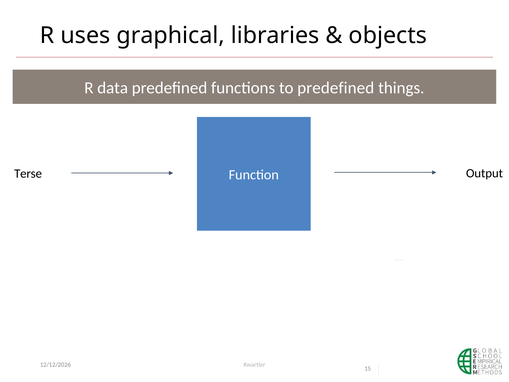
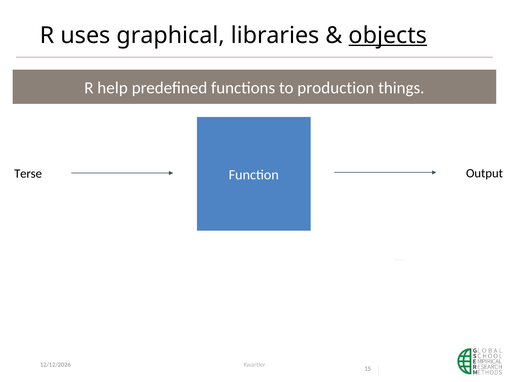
objects underline: none -> present
data: data -> help
to predefined: predefined -> production
